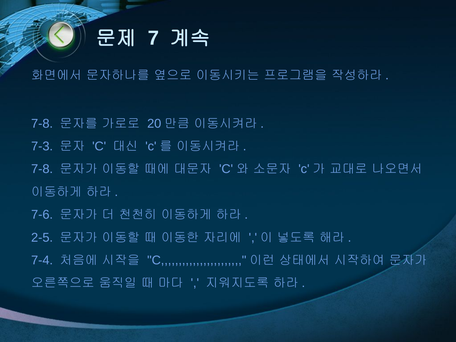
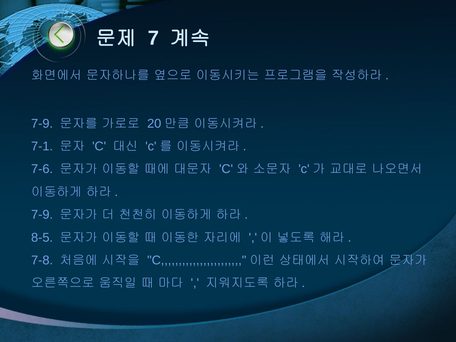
7-8 at (42, 123): 7-8 -> 7-9
7-3: 7-3 -> 7-1
7-8 at (42, 169): 7-8 -> 7-6
7-6 at (42, 215): 7-6 -> 7-9
2-5: 2-5 -> 8-5
7-4: 7-4 -> 7-8
